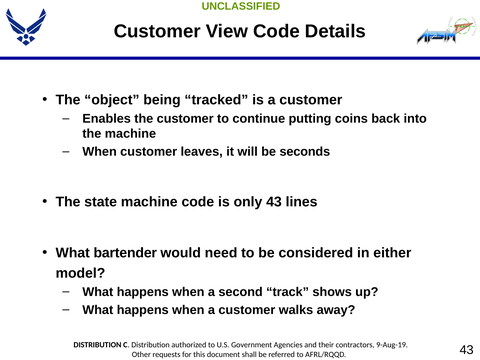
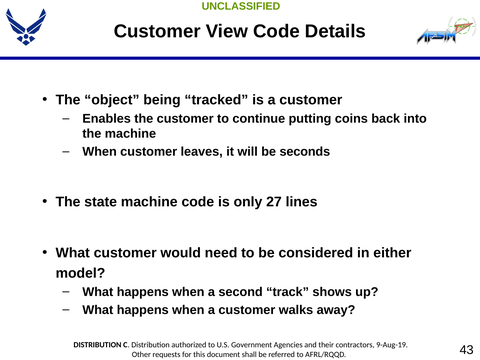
only 43: 43 -> 27
What bartender: bartender -> customer
